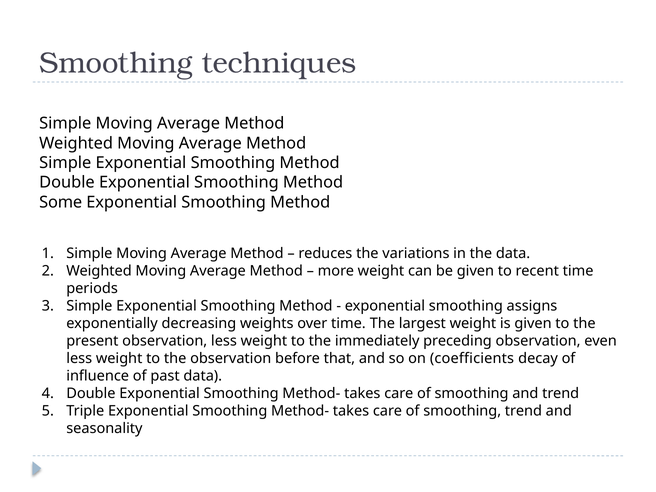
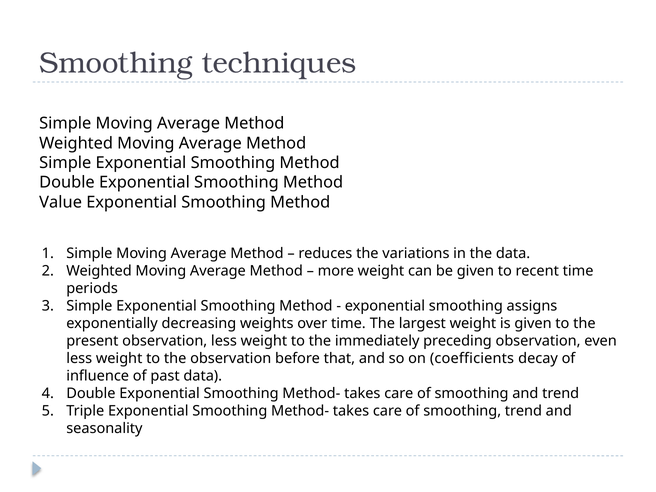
Some: Some -> Value
